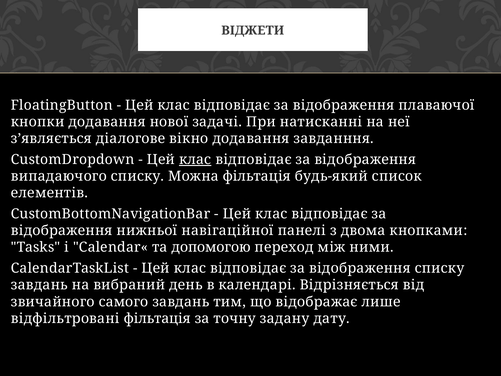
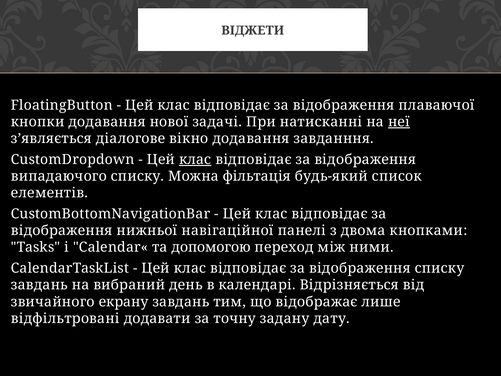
неї underline: none -> present
самого: самого -> екрану
відфільтровані фільтація: фільтація -> додавати
